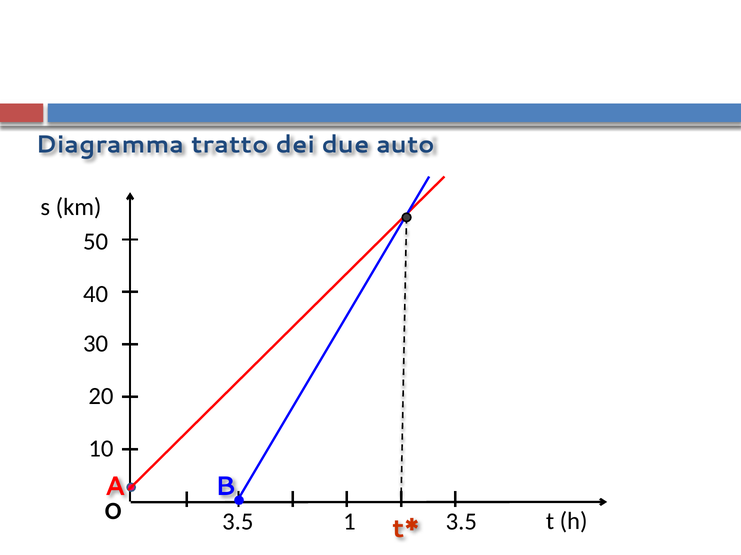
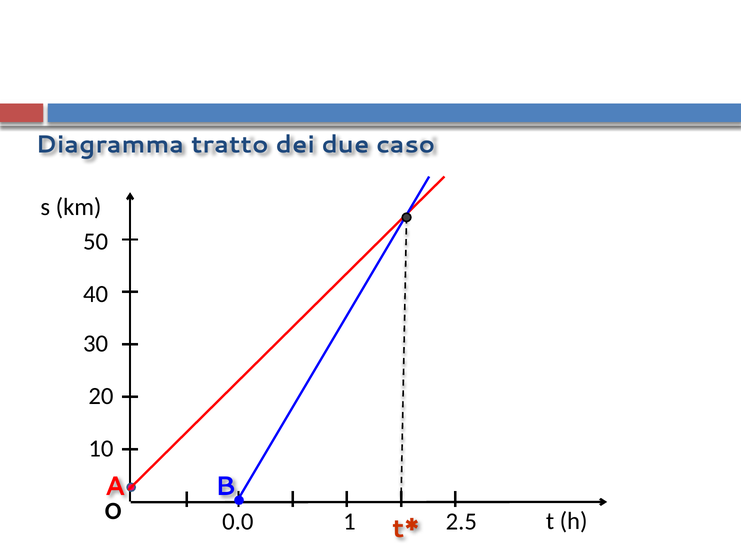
auto: auto -> caso
3.5 at (238, 523): 3.5 -> 0.0
3.5 at (461, 523): 3.5 -> 2.5
